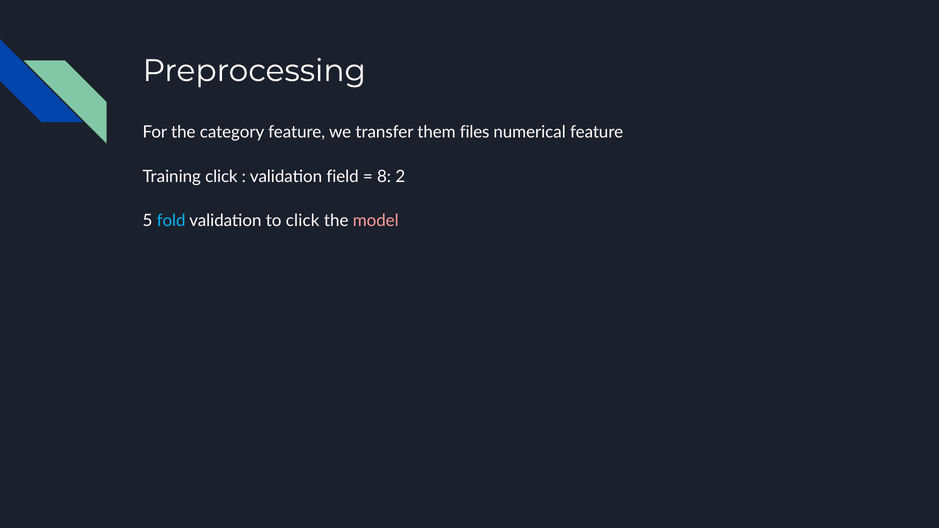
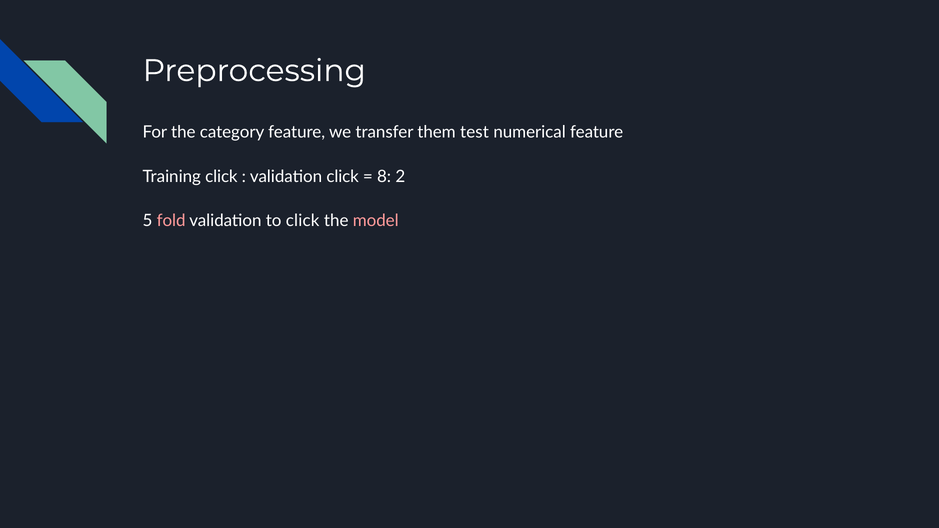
files: files -> test
validation field: field -> click
fold colour: light blue -> pink
